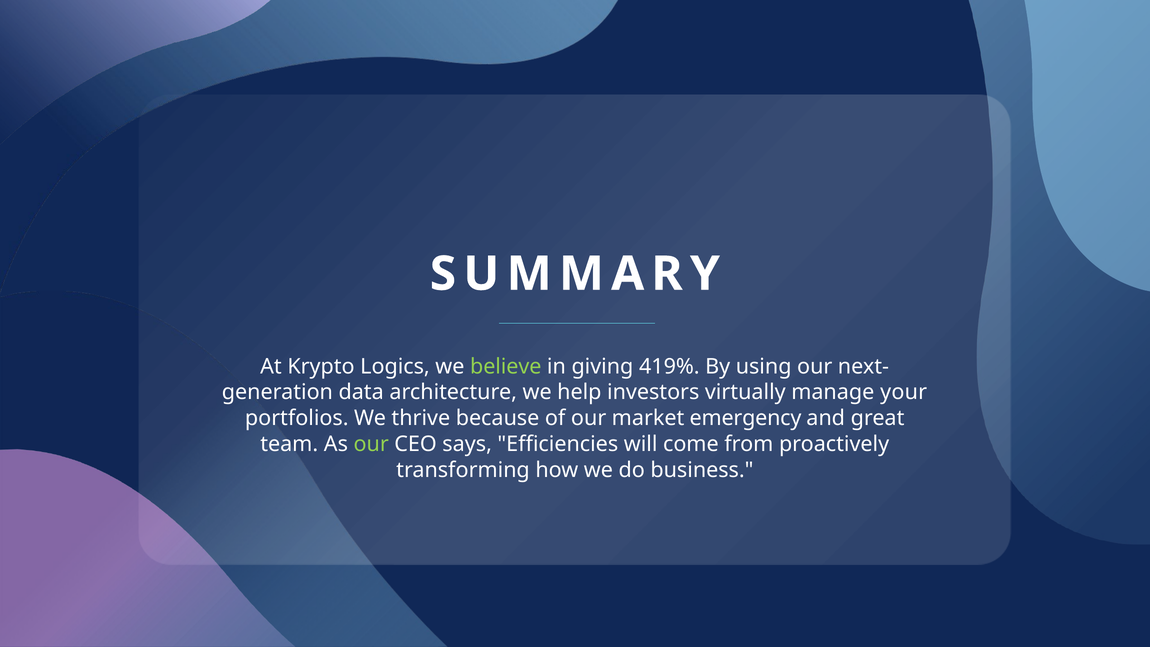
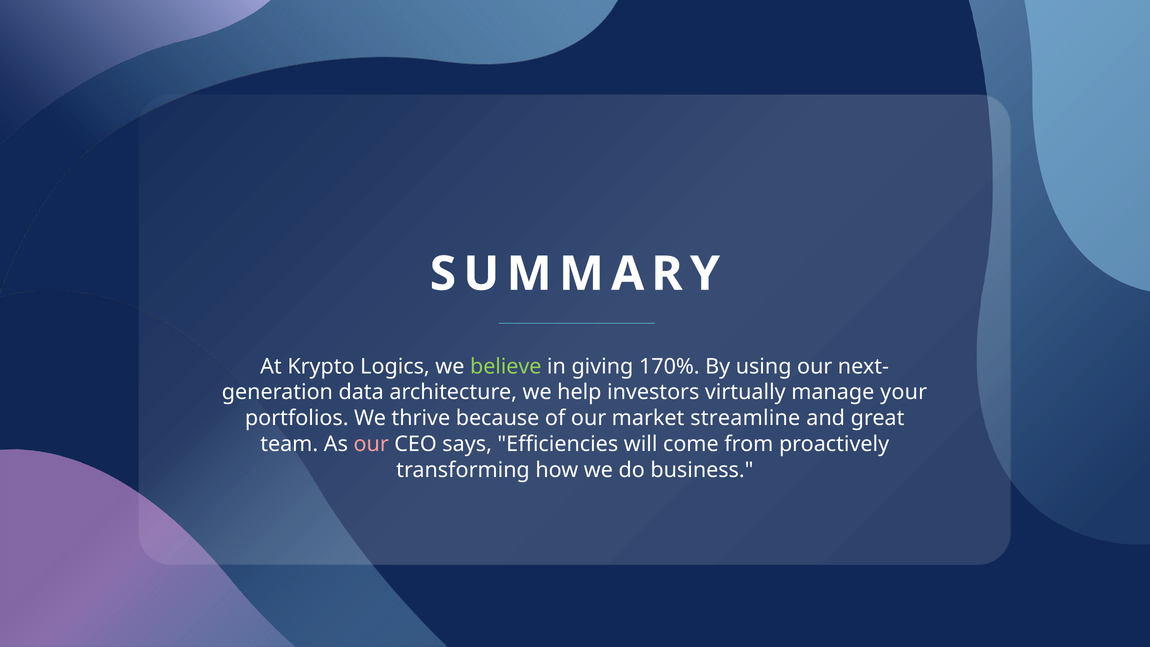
419%: 419% -> 170%
emergency: emergency -> streamline
our at (371, 444) colour: light green -> pink
